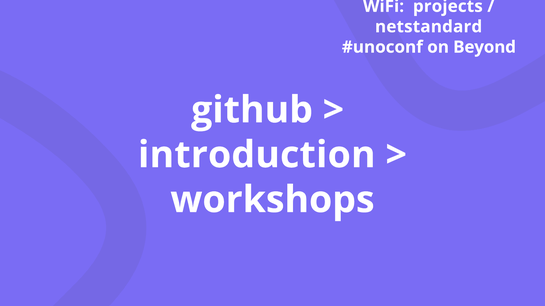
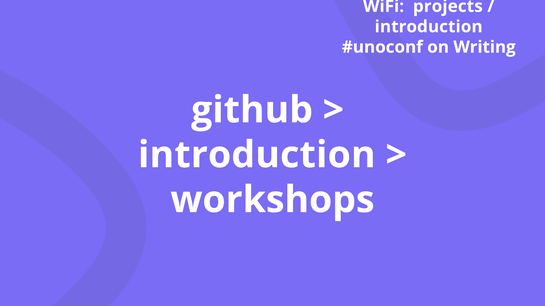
netstandard at (429, 27): netstandard -> introduction
Beyond: Beyond -> Writing
